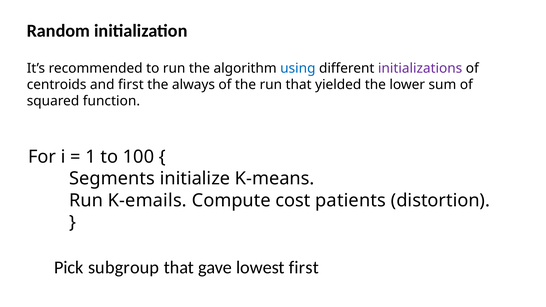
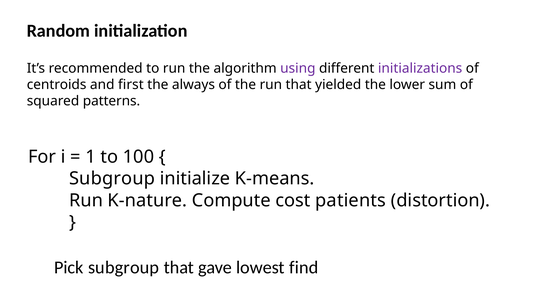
using colour: blue -> purple
function: function -> patterns
Segments at (112, 179): Segments -> Subgroup
K-emails: K-emails -> K-nature
lowest first: first -> find
